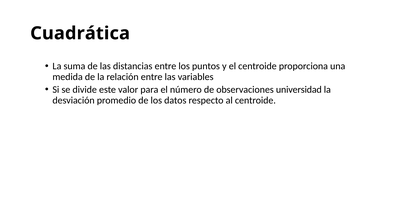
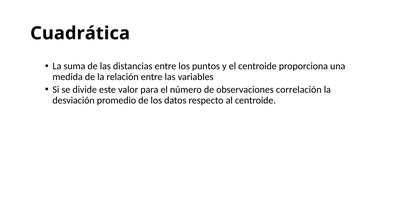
universidad: universidad -> correlación
